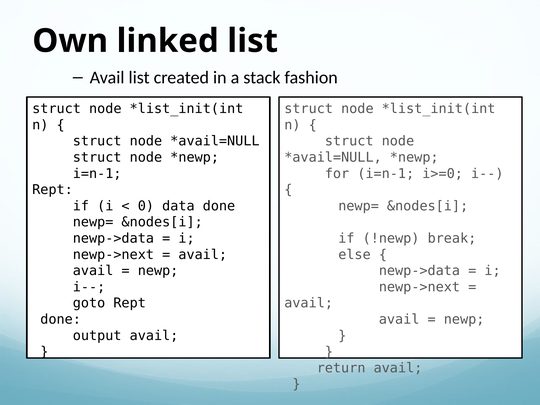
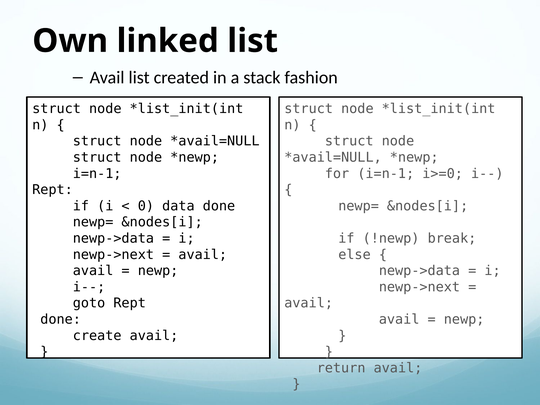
output: output -> create
